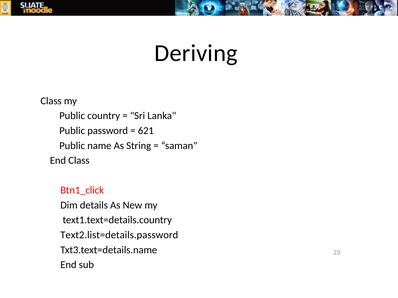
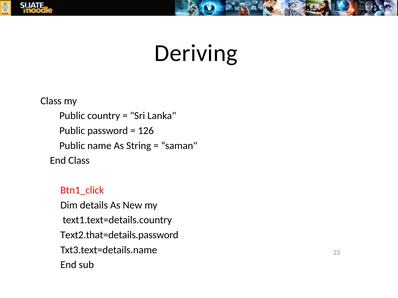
621: 621 -> 126
Text2.list=details.password: Text2.list=details.password -> Text2.that=details.password
